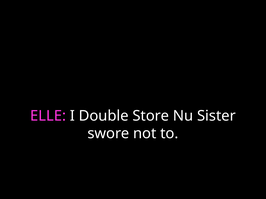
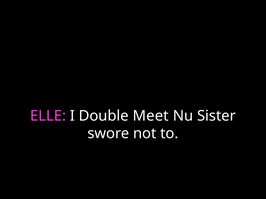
Store: Store -> Meet
